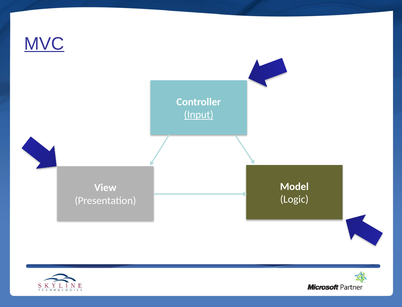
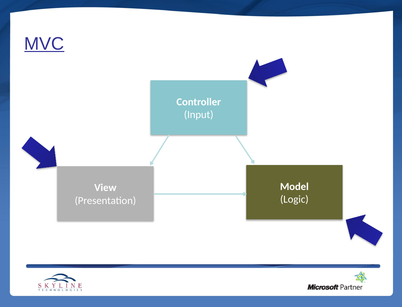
Input underline: present -> none
